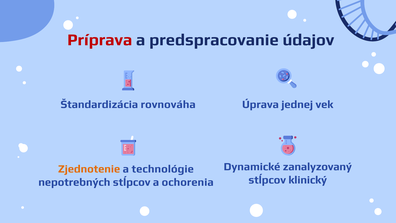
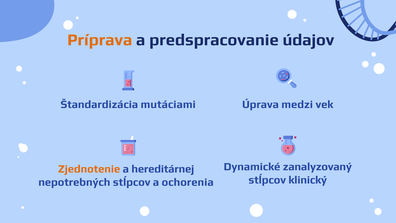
Príprava colour: red -> orange
rovnováha: rovnováha -> mutáciami
jednej: jednej -> medzi
technológie: technológie -> hereditárnej
